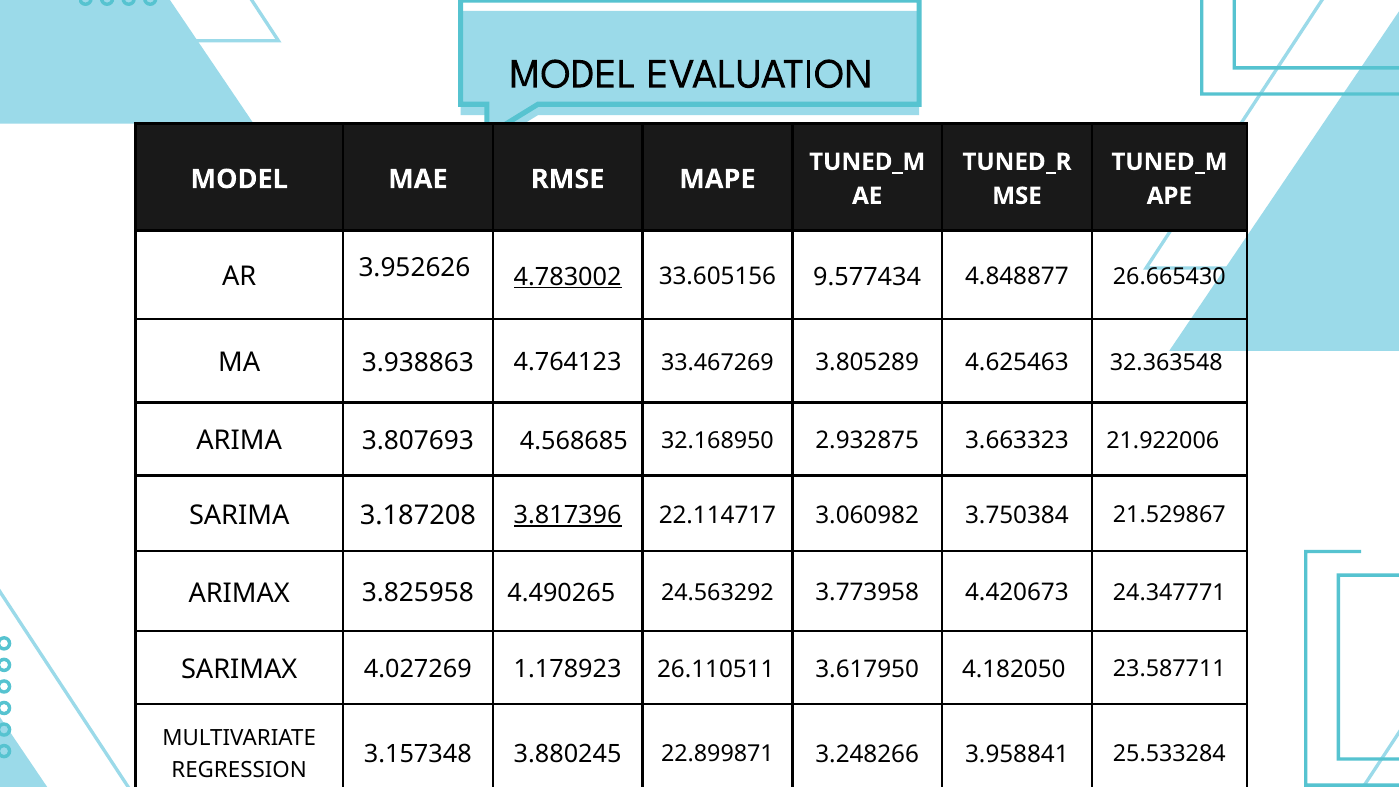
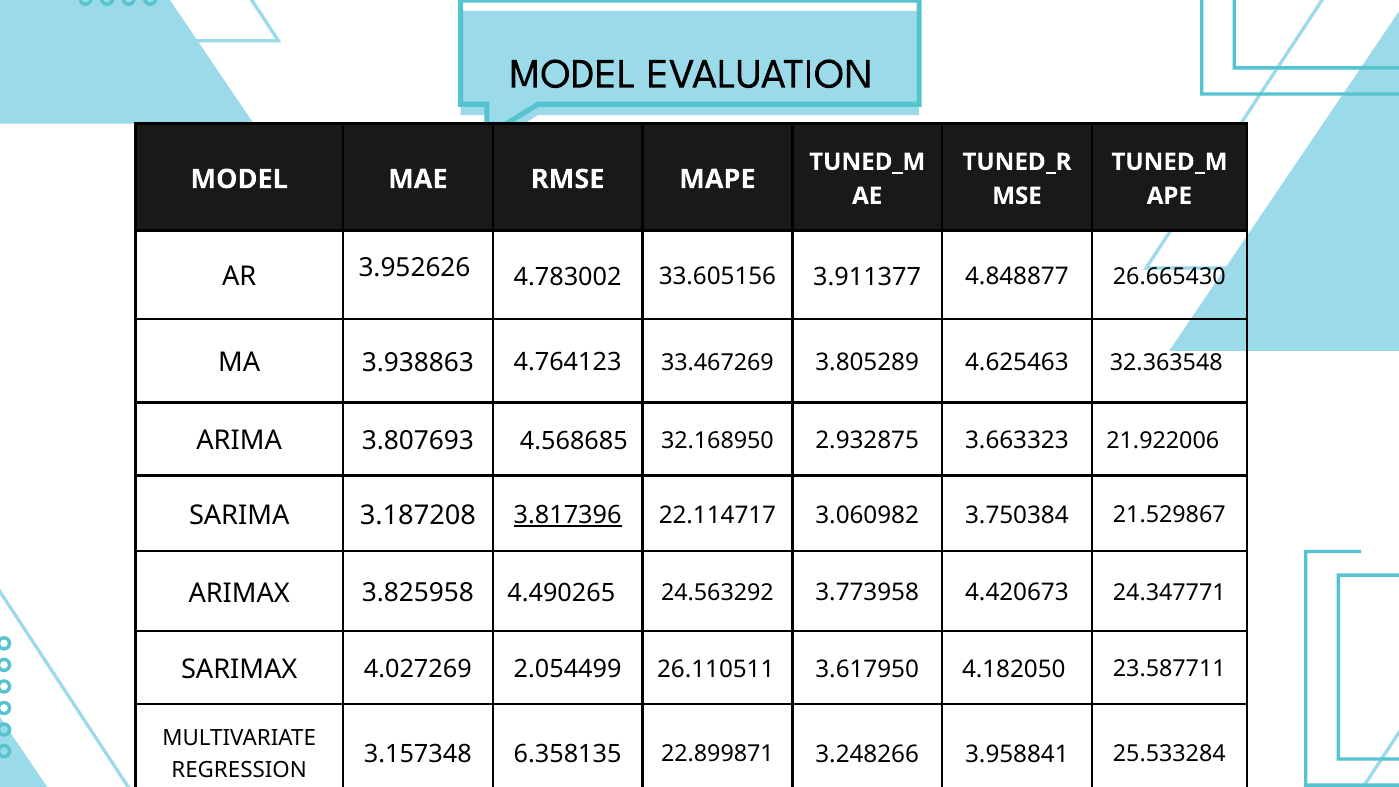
4.783002 underline: present -> none
9.577434: 9.577434 -> 3.911377
1.178923: 1.178923 -> 2.054499
3.880245: 3.880245 -> 6.358135
